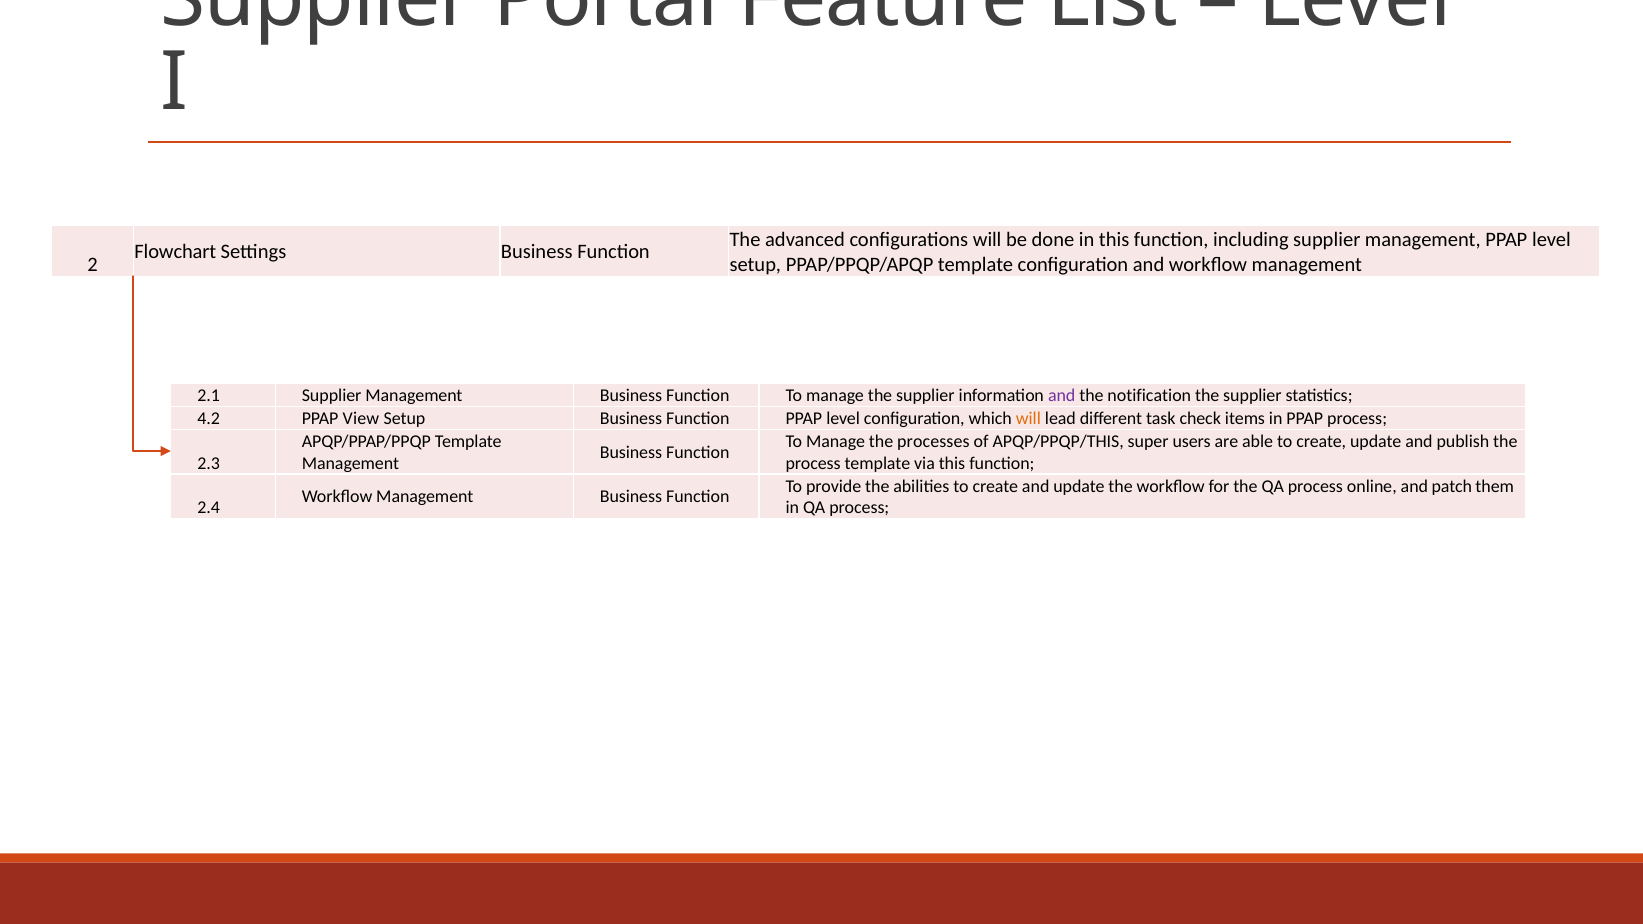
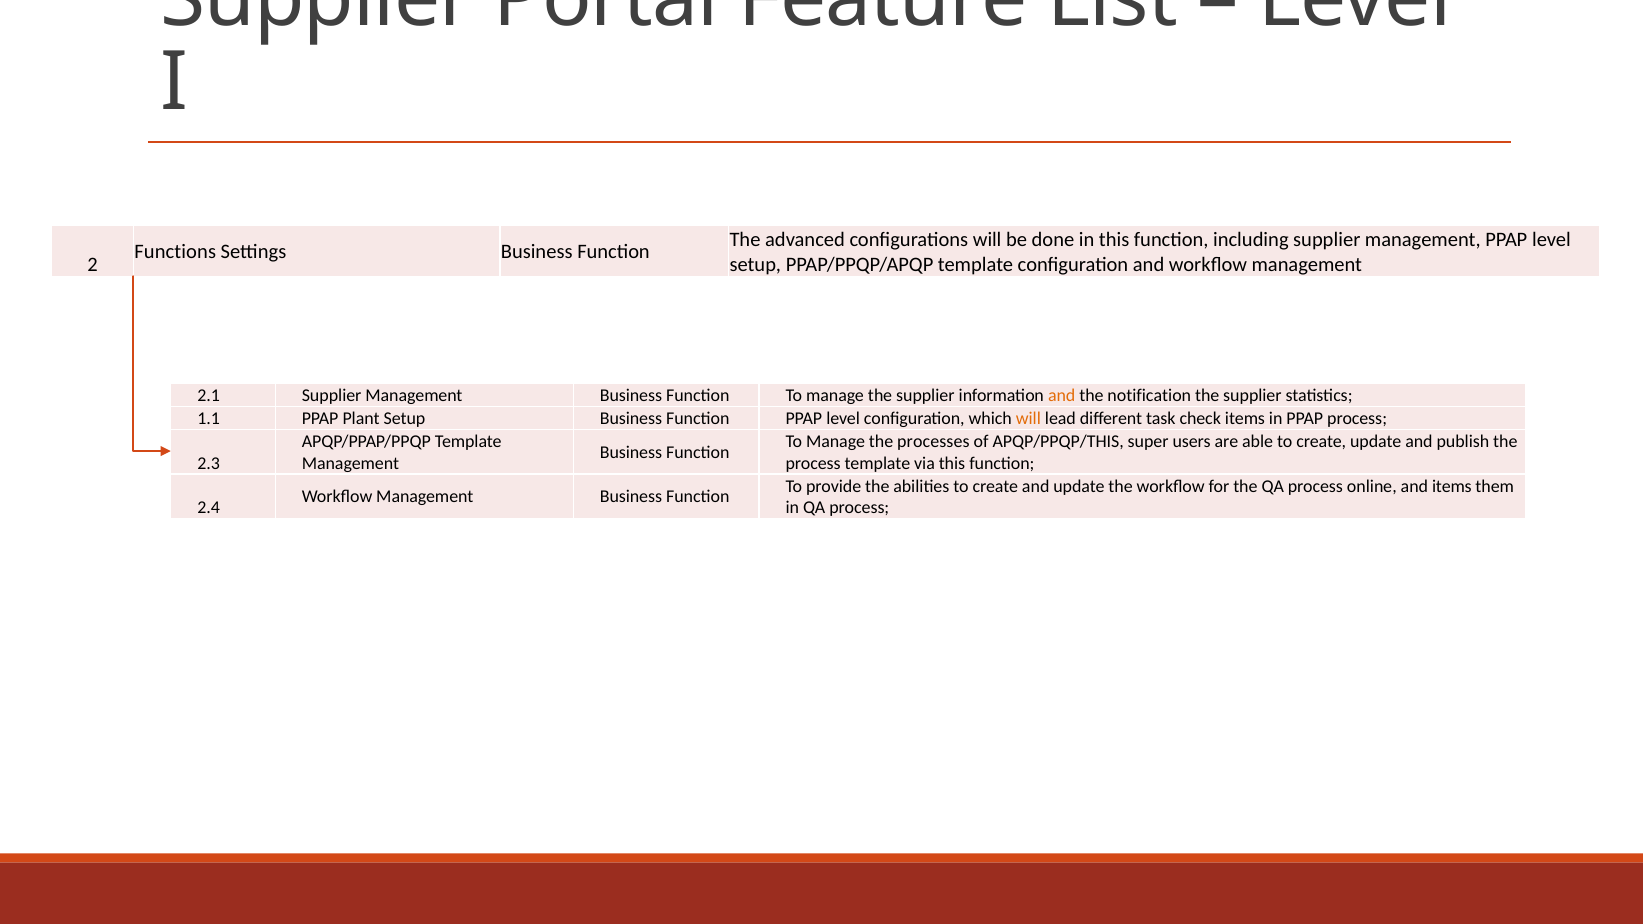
Flowchart: Flowchart -> Functions
and at (1062, 396) colour: purple -> orange
4.2: 4.2 -> 1.1
View: View -> Plant
and patch: patch -> items
